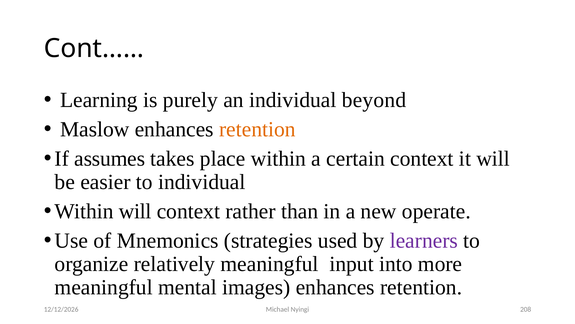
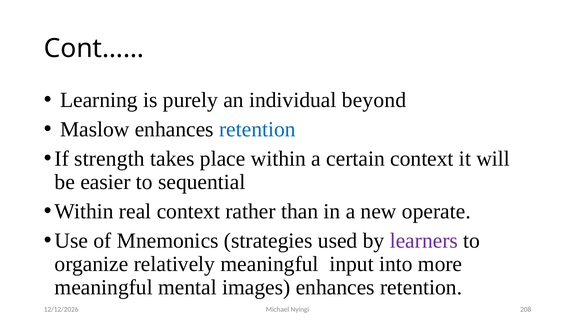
retention at (257, 129) colour: orange -> blue
assumes: assumes -> strength
to individual: individual -> sequential
Within will: will -> real
